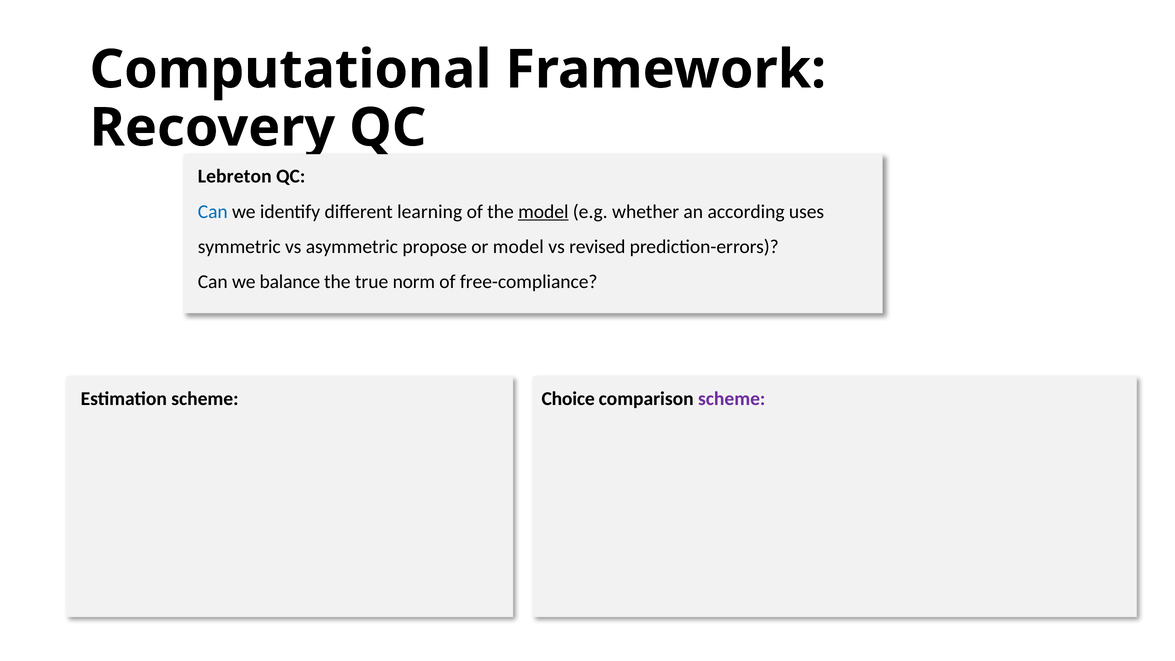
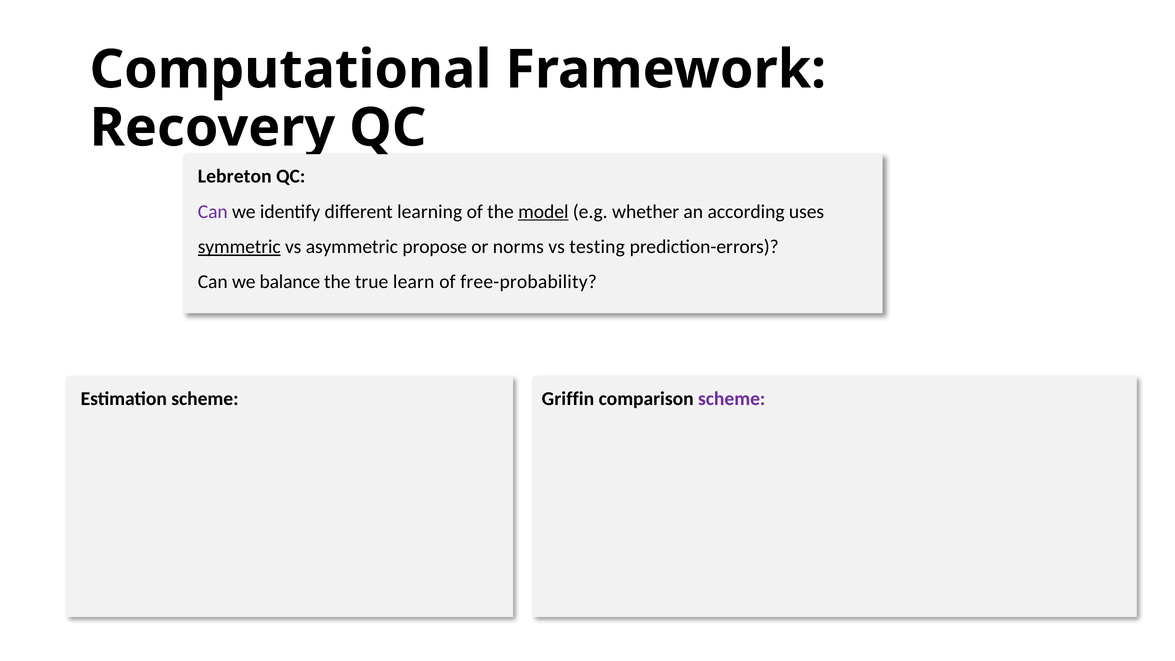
Can at (213, 212) colour: blue -> purple
symmetric underline: none -> present
or model: model -> norms
revised: revised -> testing
norm: norm -> learn
free-compliance: free-compliance -> free-probability
Choice: Choice -> Griffin
